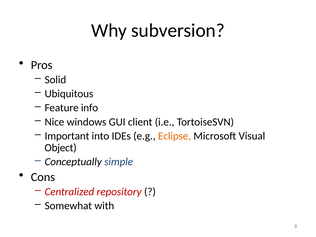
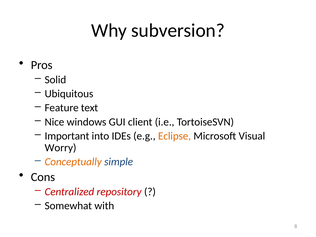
info: info -> text
Object: Object -> Worry
Conceptually colour: black -> orange
